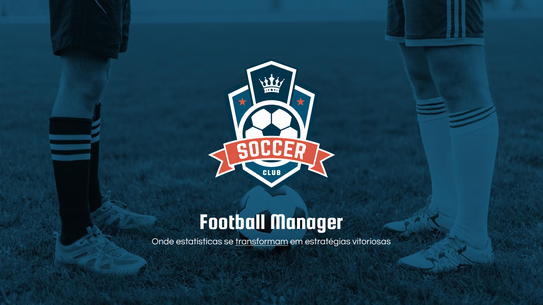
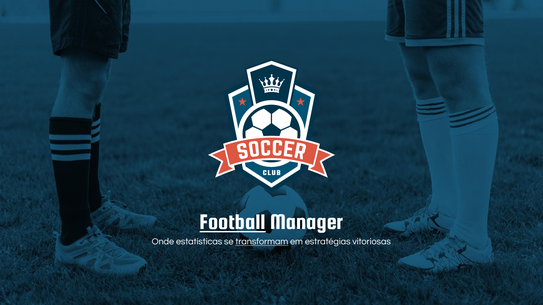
Football underline: none -> present
